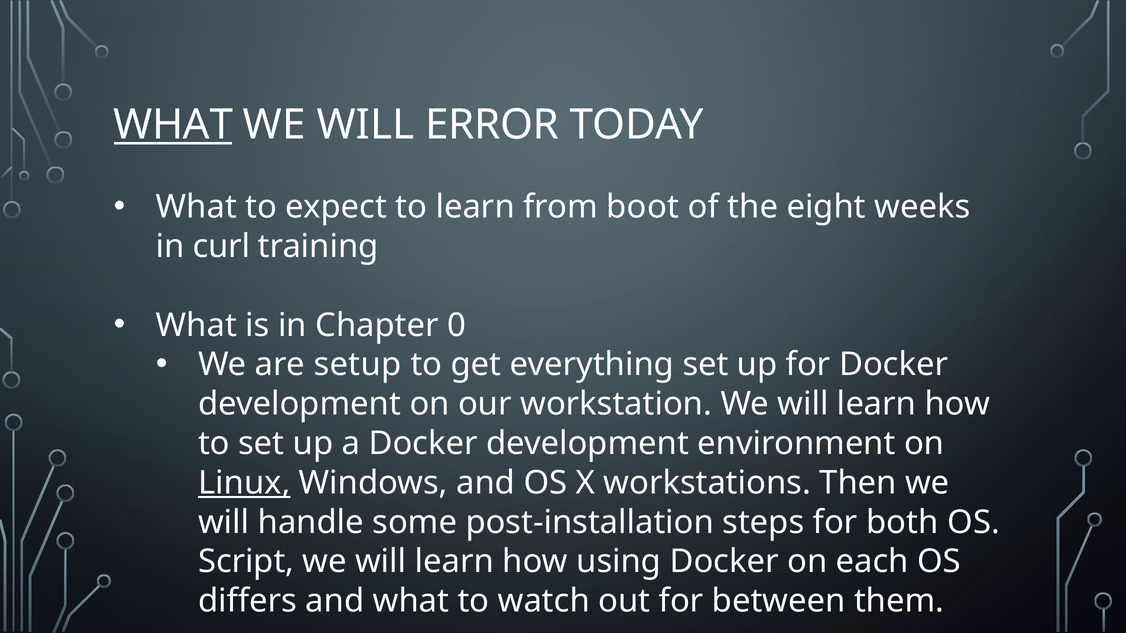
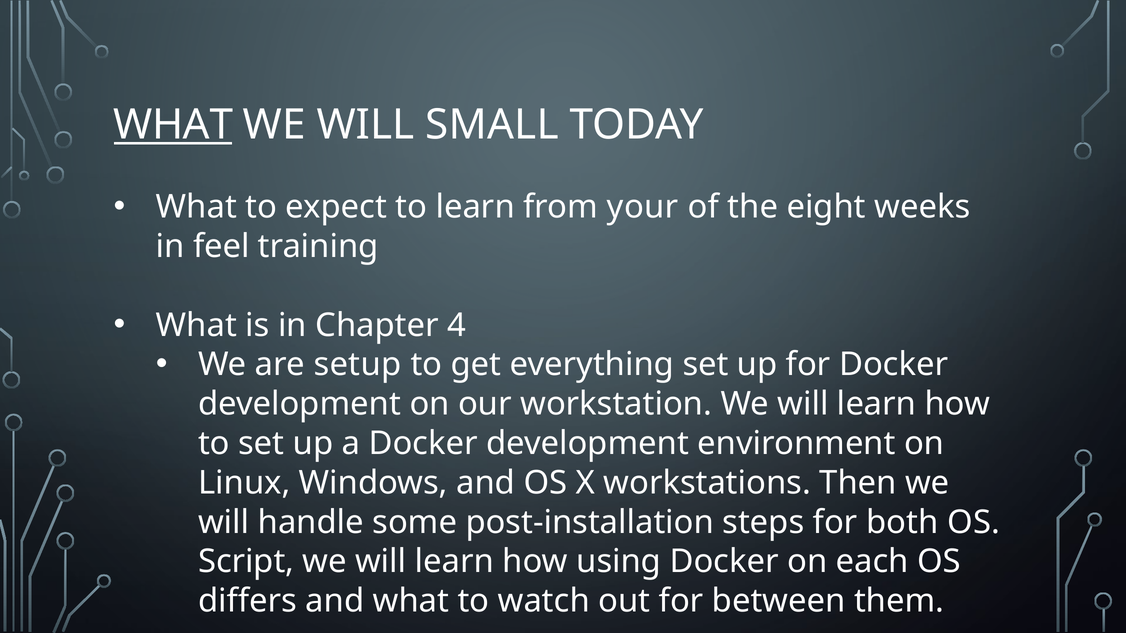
ERROR: ERROR -> SMALL
boot: boot -> your
curl: curl -> feel
0: 0 -> 4
Linux underline: present -> none
